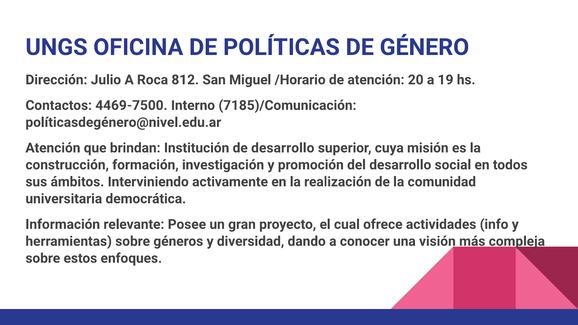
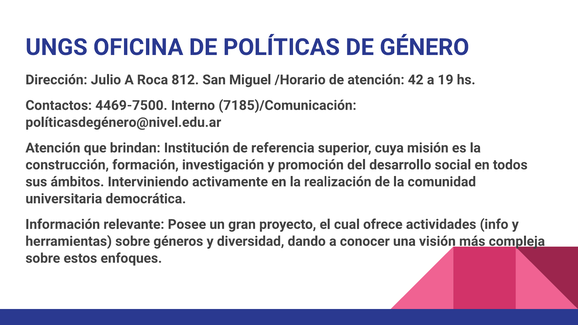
20: 20 -> 42
de desarrollo: desarrollo -> referencia
